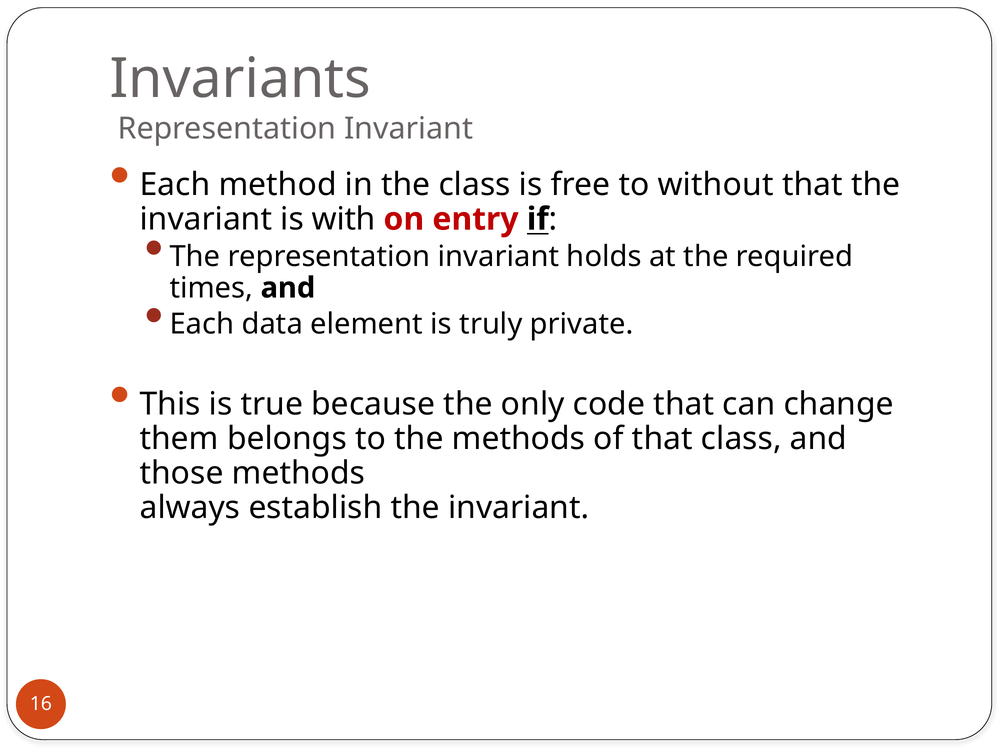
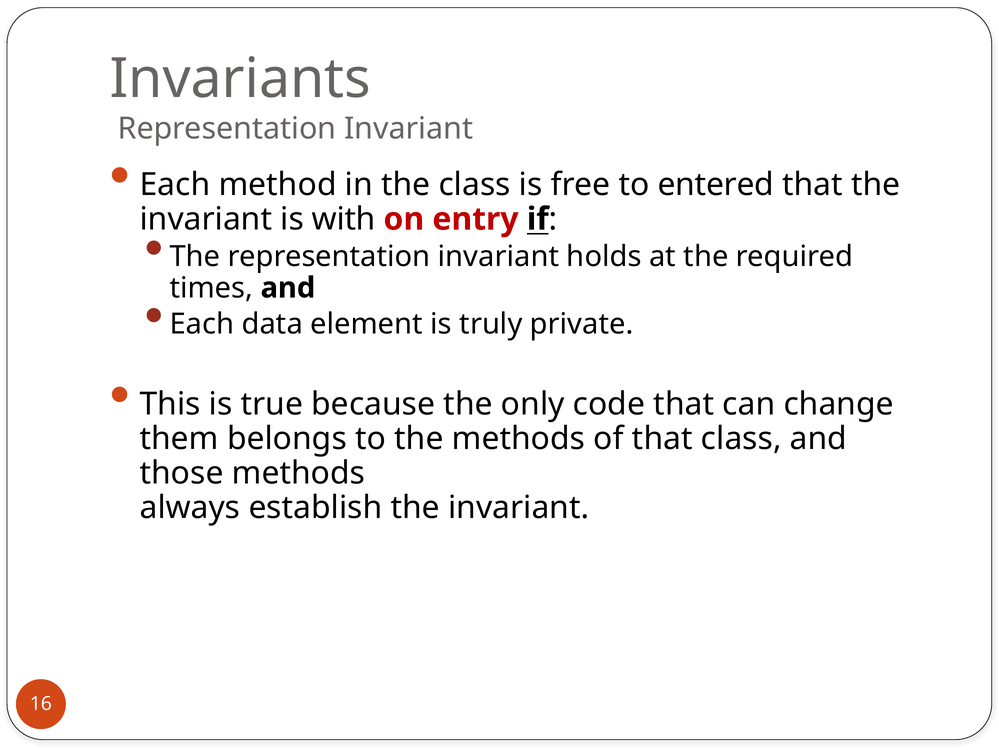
without: without -> entered
